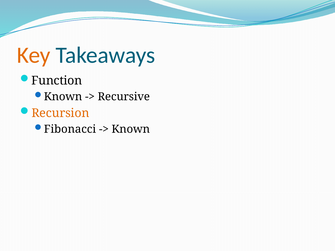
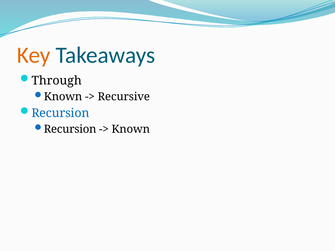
Function: Function -> Through
Recursion at (60, 113) colour: orange -> blue
Fibonacci at (70, 129): Fibonacci -> Recursion
